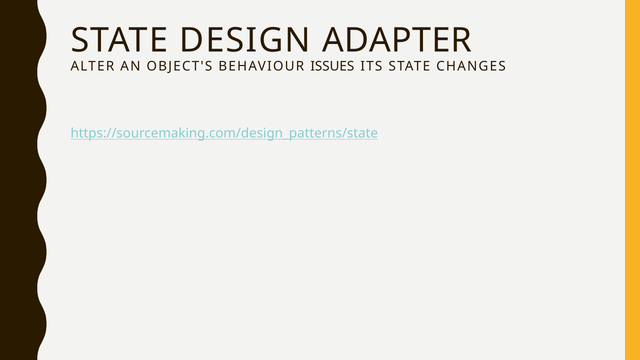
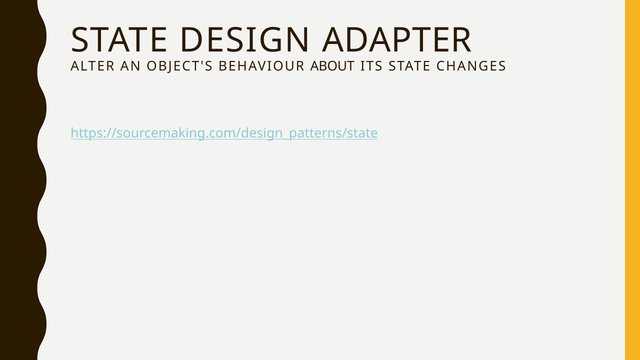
ISSUES: ISSUES -> ABOUT
